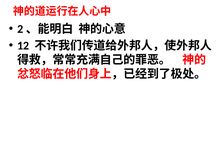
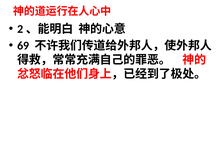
12: 12 -> 69
